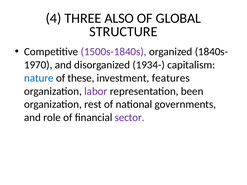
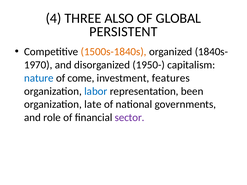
STRUCTURE: STRUCTURE -> PERSISTENT
1500s-1840s colour: purple -> orange
1934-: 1934- -> 1950-
these: these -> come
labor colour: purple -> blue
rest: rest -> late
